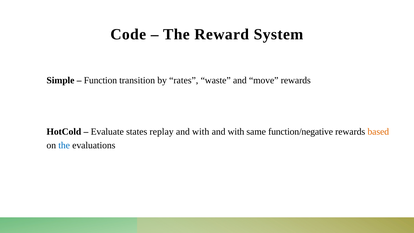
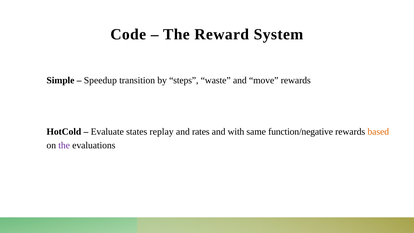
Function: Function -> Speedup
rates: rates -> steps
with at (201, 132): with -> rates
the at (64, 145) colour: blue -> purple
